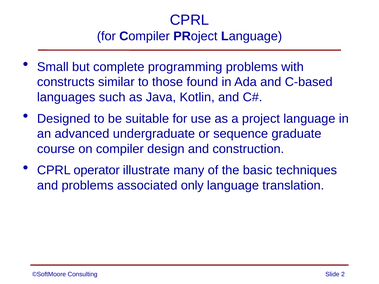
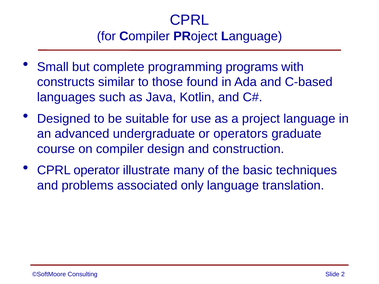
programming problems: problems -> programs
sequence: sequence -> operators
